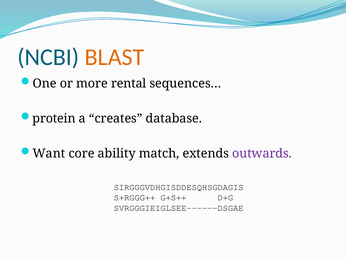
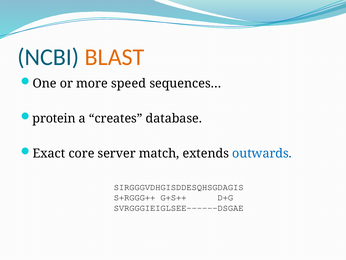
rental: rental -> speed
Want: Want -> Exact
ability: ability -> server
outwards colour: purple -> blue
